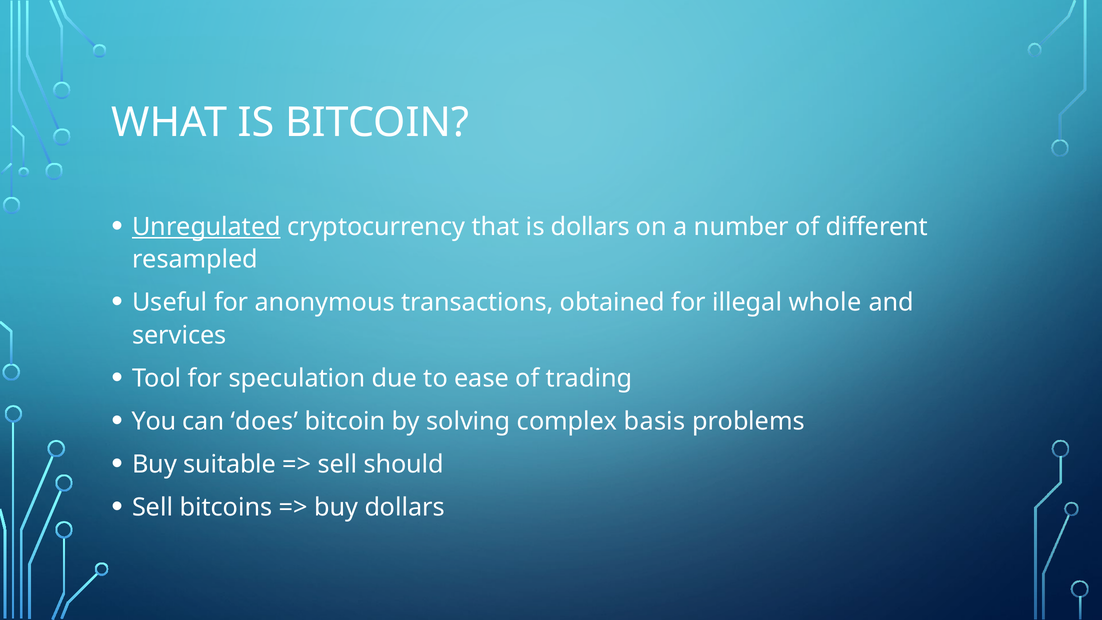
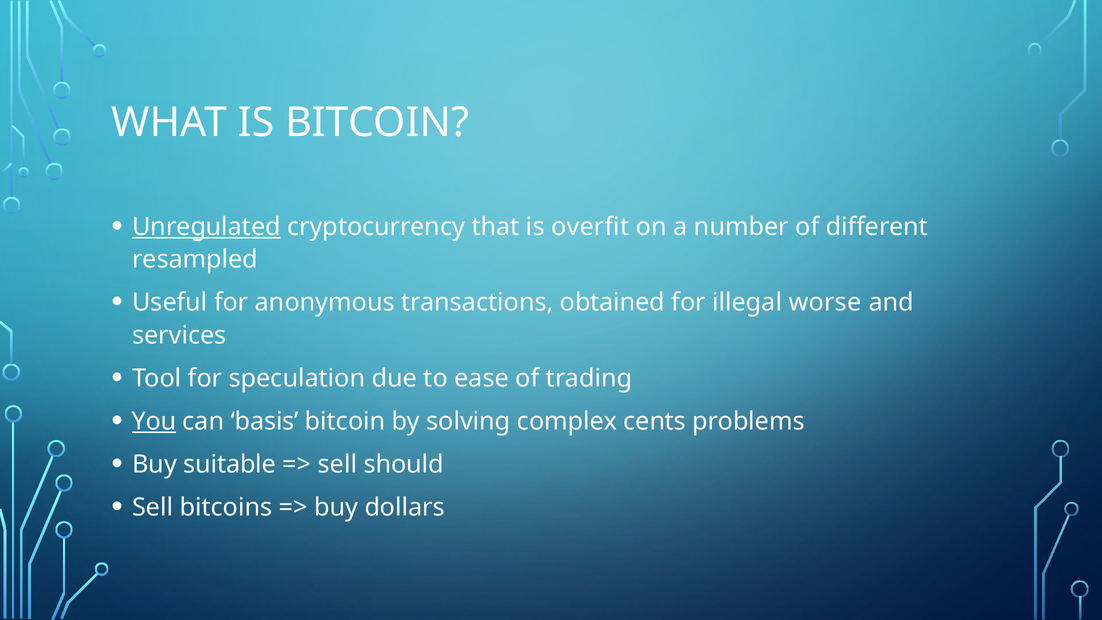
is dollars: dollars -> overfit
whole: whole -> worse
You underline: none -> present
does: does -> basis
basis: basis -> cents
